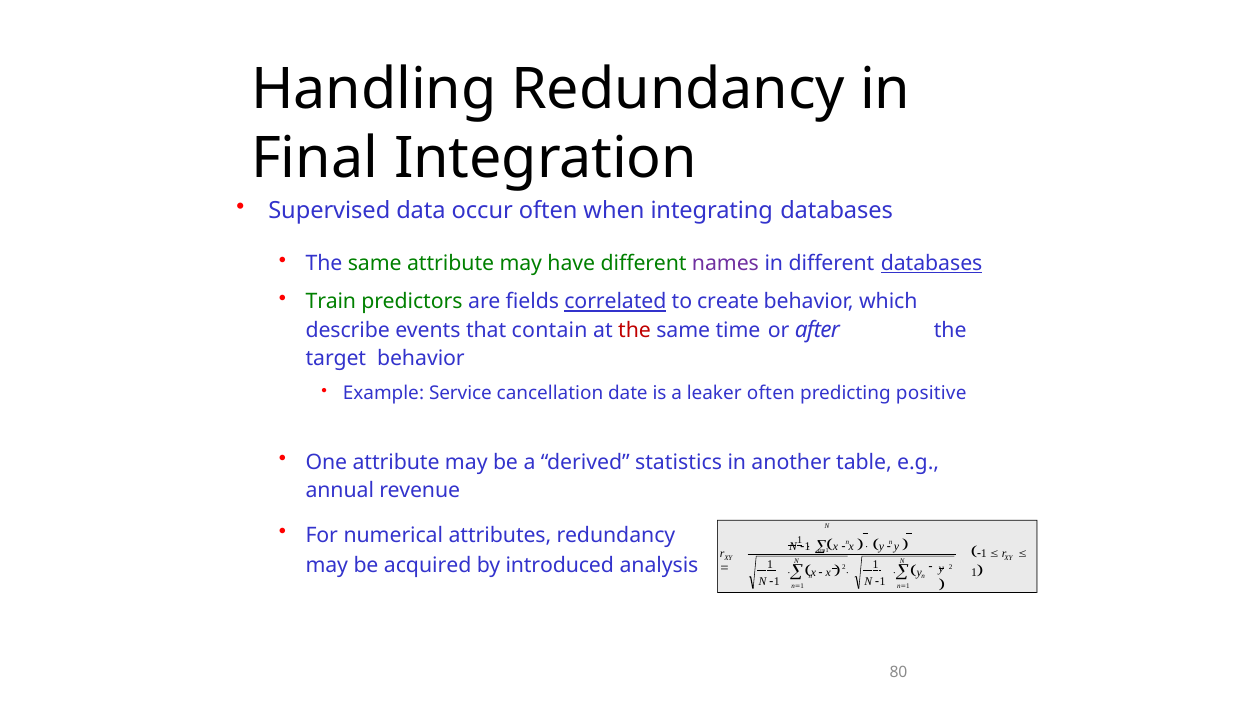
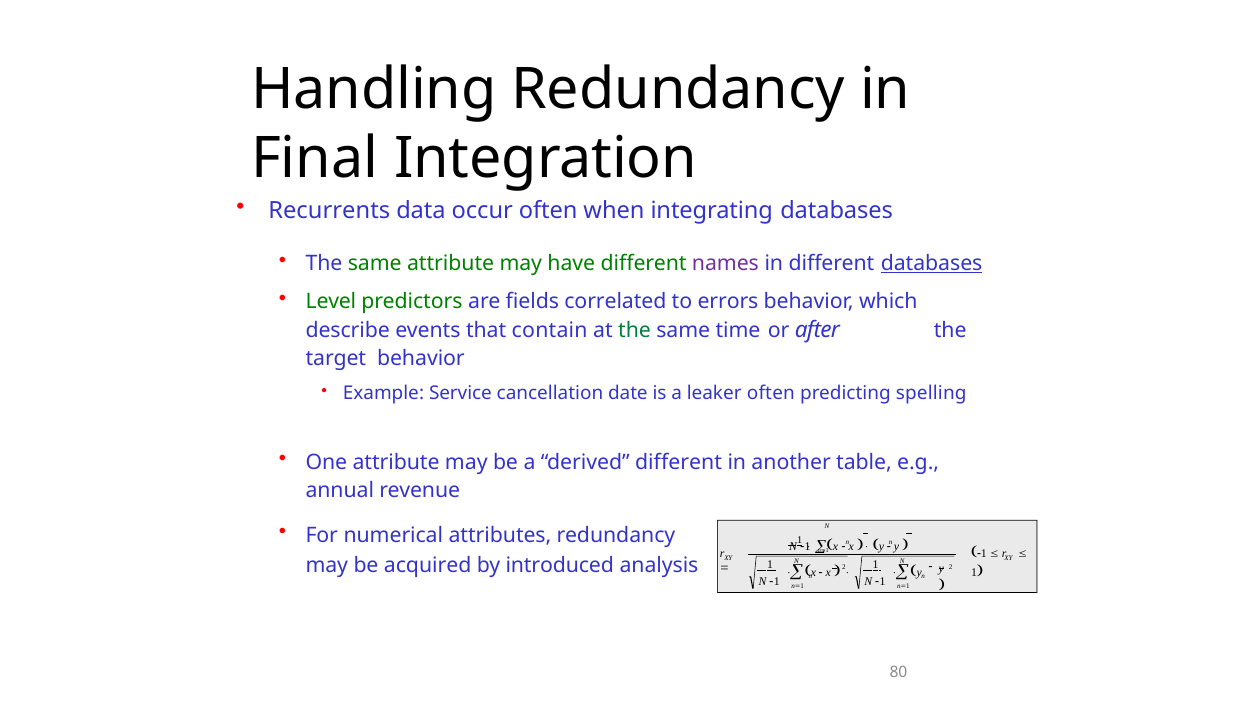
Supervised: Supervised -> Recurrents
Train: Train -> Level
correlated underline: present -> none
create: create -> errors
the at (635, 331) colour: red -> green
positive: positive -> spelling
derived statistics: statistics -> different
